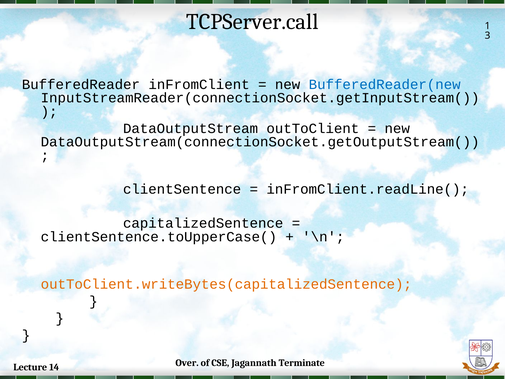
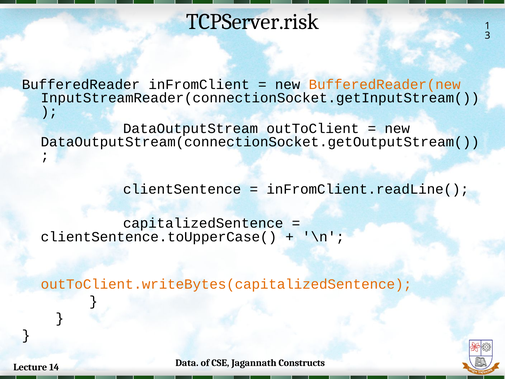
TCPServer.call: TCPServer.call -> TCPServer.risk
BufferedReader(new colour: blue -> orange
Over: Over -> Data
Terminate: Terminate -> Constructs
